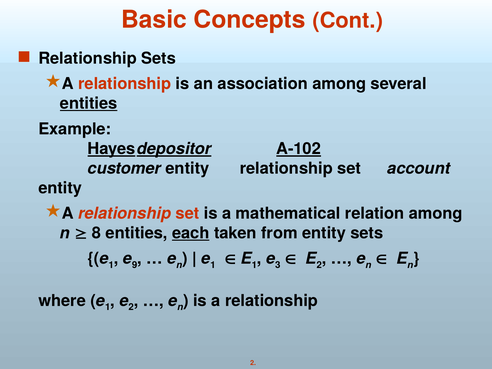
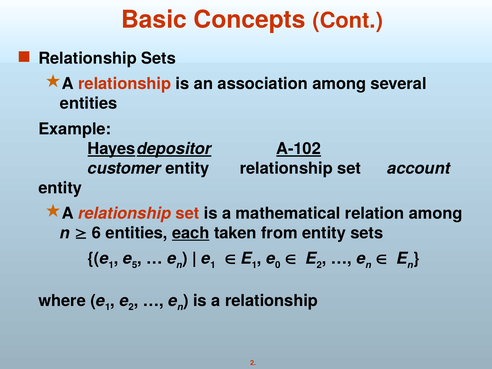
entities at (89, 104) underline: present -> none
8: 8 -> 6
9: 9 -> 5
3: 3 -> 0
